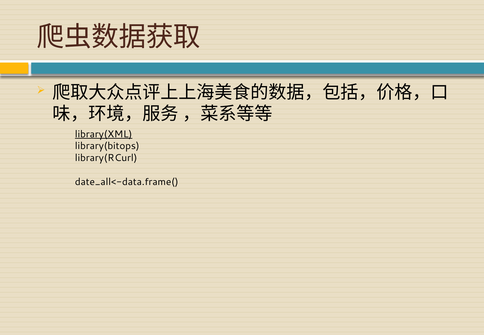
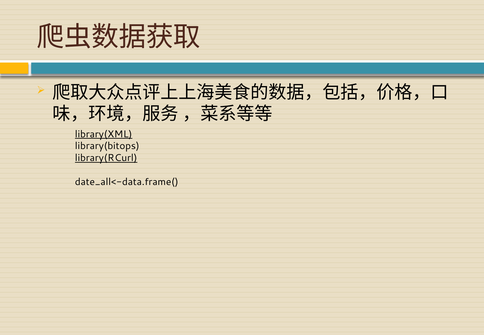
library(RCurl underline: none -> present
